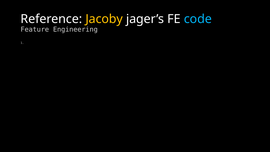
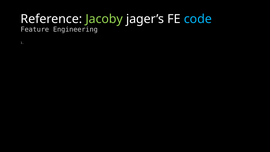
Jacoby colour: yellow -> light green
